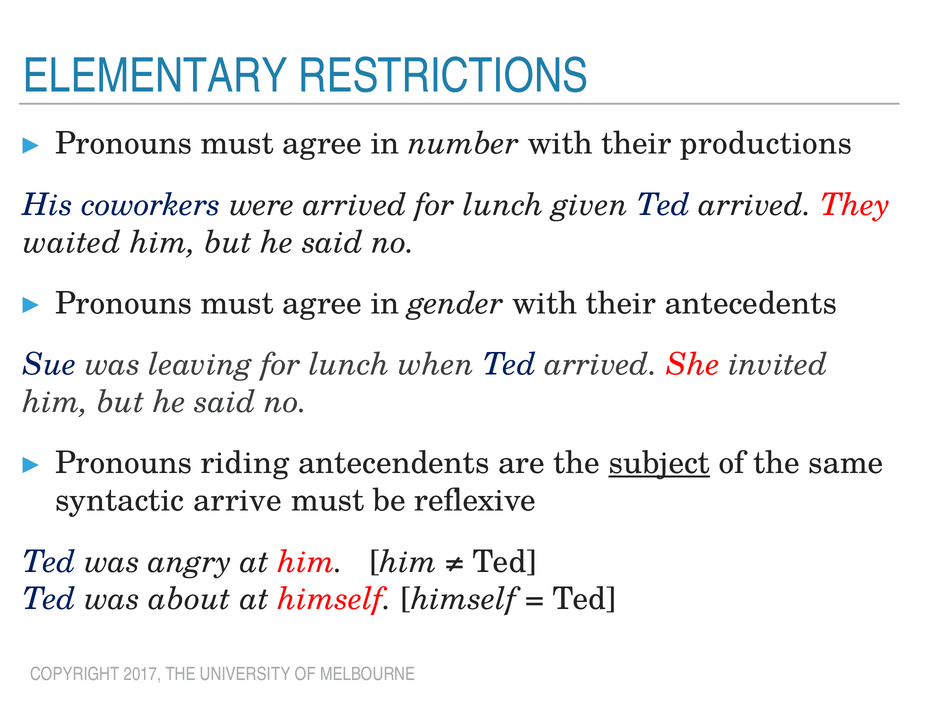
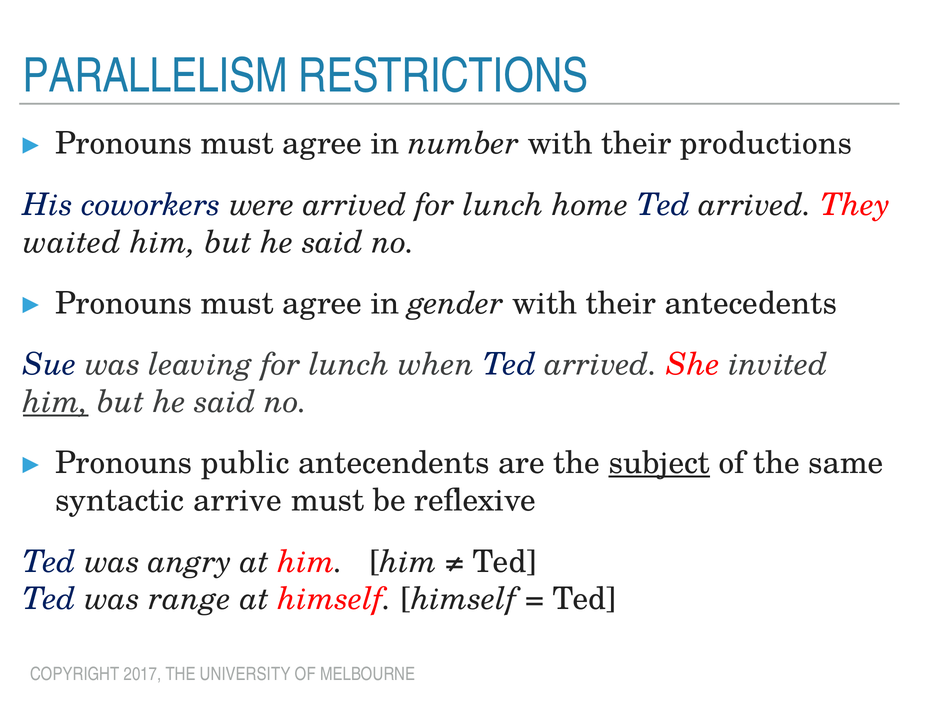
ELEMENTARY: ELEMENTARY -> PARALLELISM
given: given -> home
him at (56, 402) underline: none -> present
riding: riding -> public
about: about -> range
